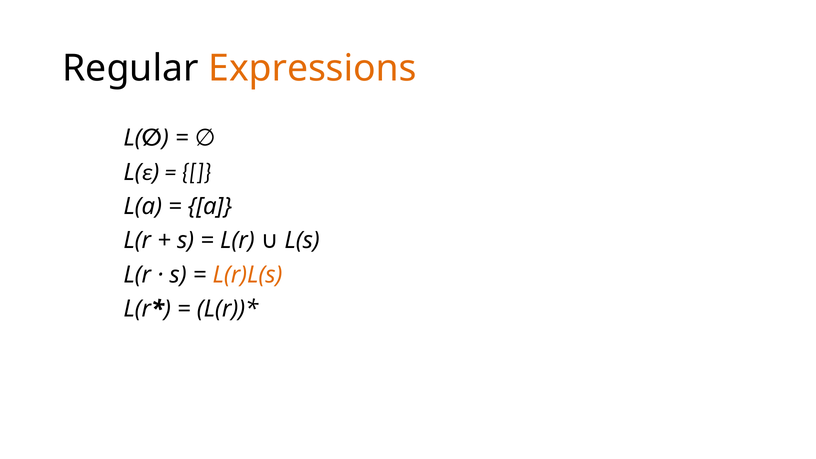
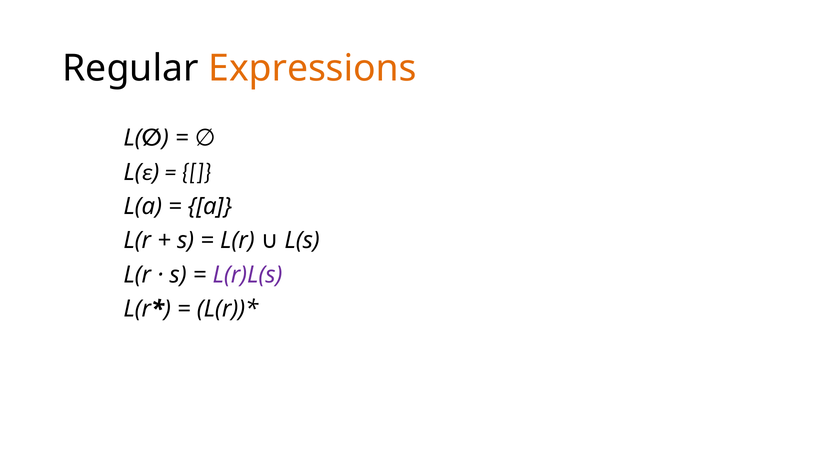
L(r)L(s colour: orange -> purple
